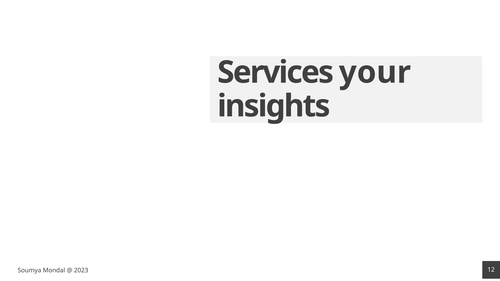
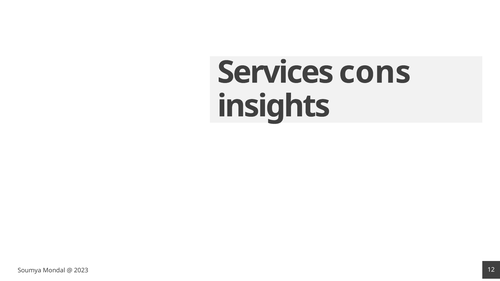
your: your -> cons
